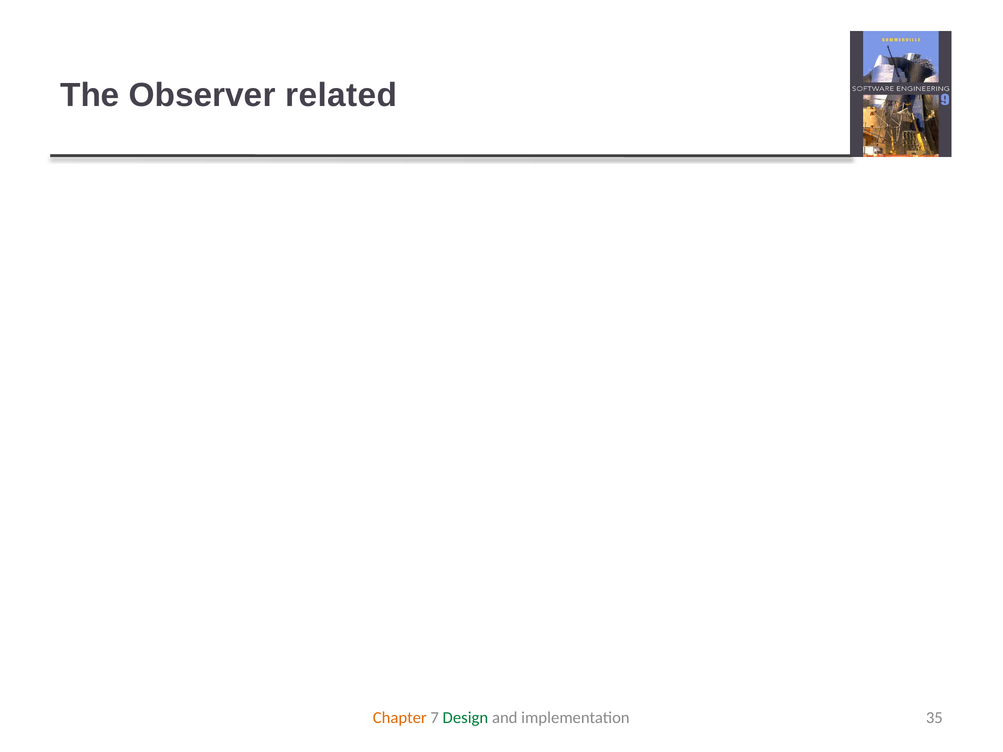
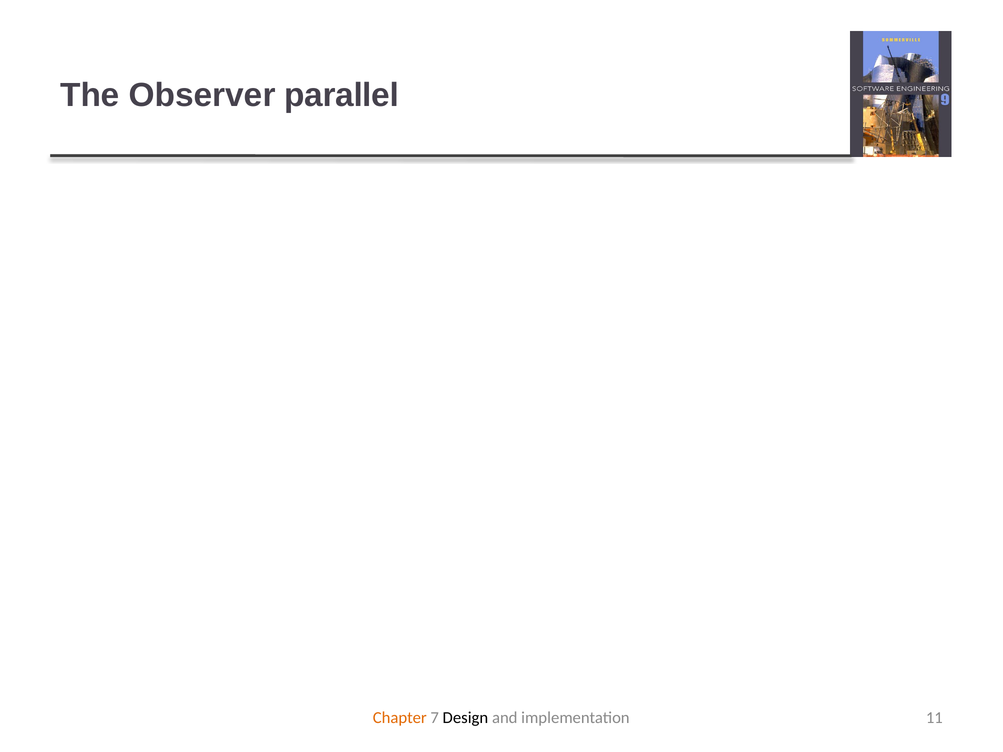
related: related -> parallel
Design colour: green -> black
35: 35 -> 11
